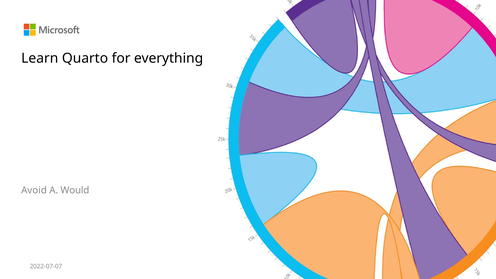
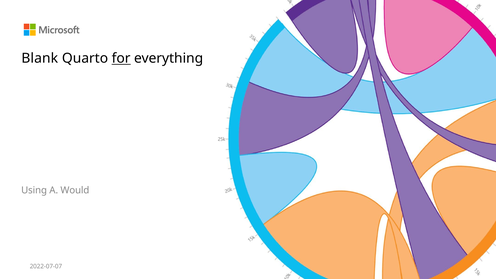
Learn: Learn -> Blank
for underline: none -> present
Avoid: Avoid -> Using
